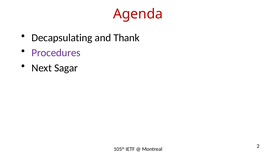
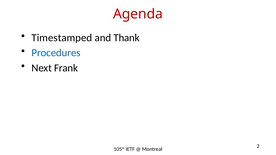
Decapsulating: Decapsulating -> Timestamped
Procedures colour: purple -> blue
Sagar: Sagar -> Frank
